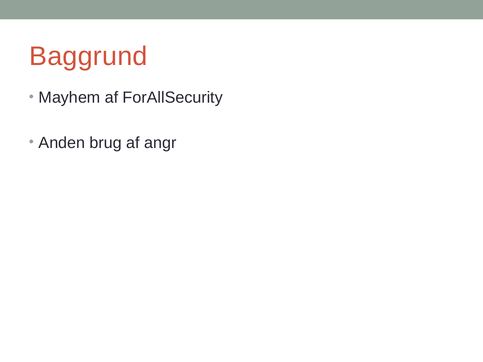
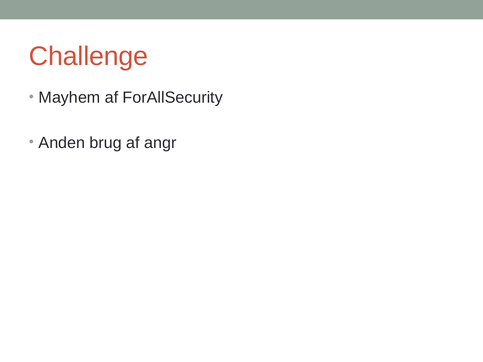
Baggrund: Baggrund -> Challenge
